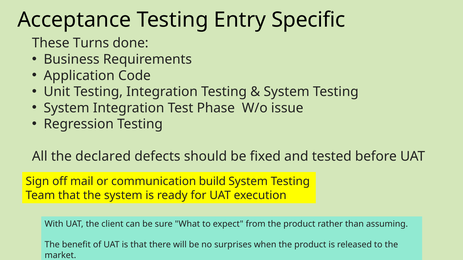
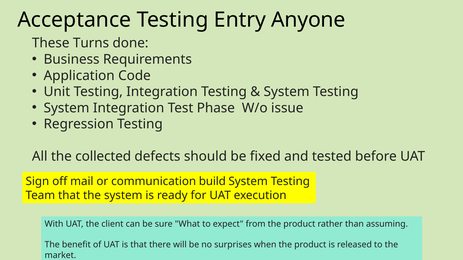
Specific: Specific -> Anyone
declared: declared -> collected
